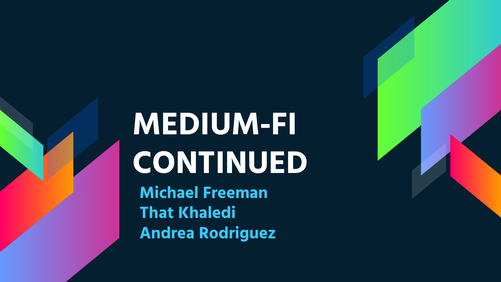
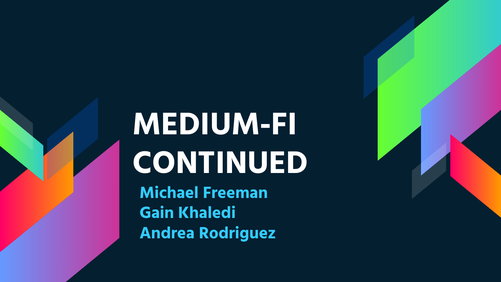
That: That -> Gain
